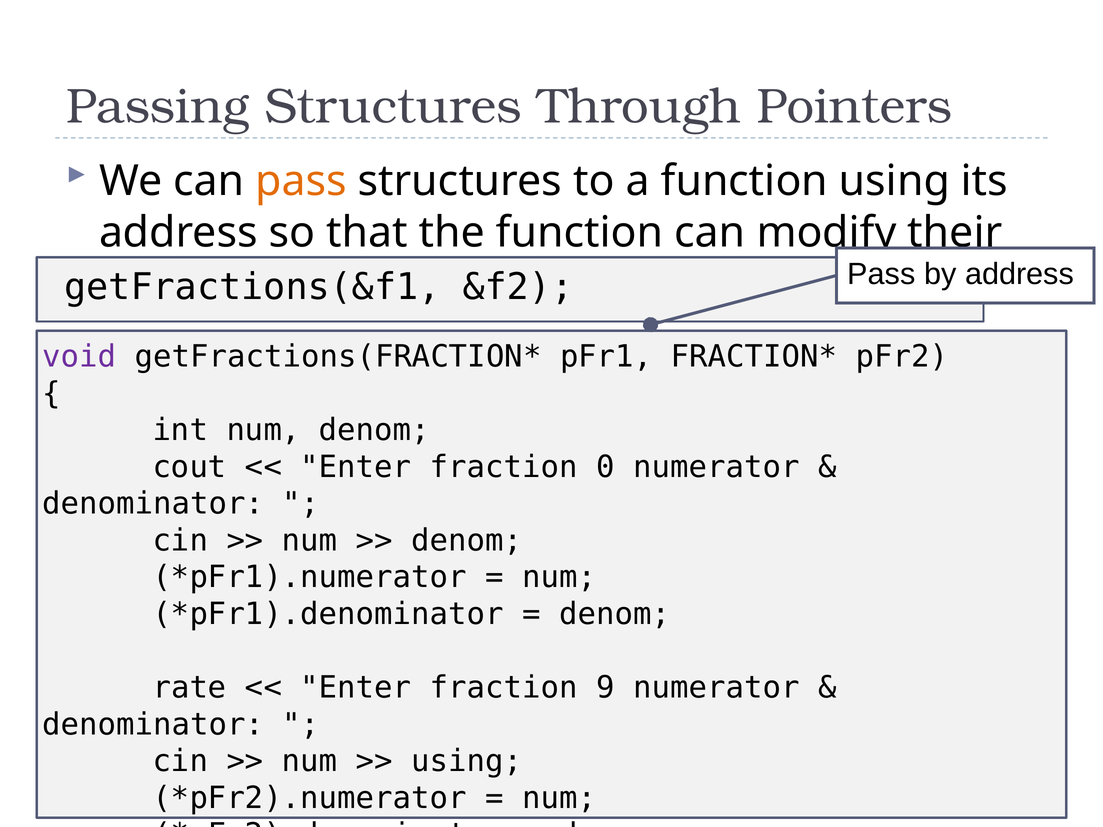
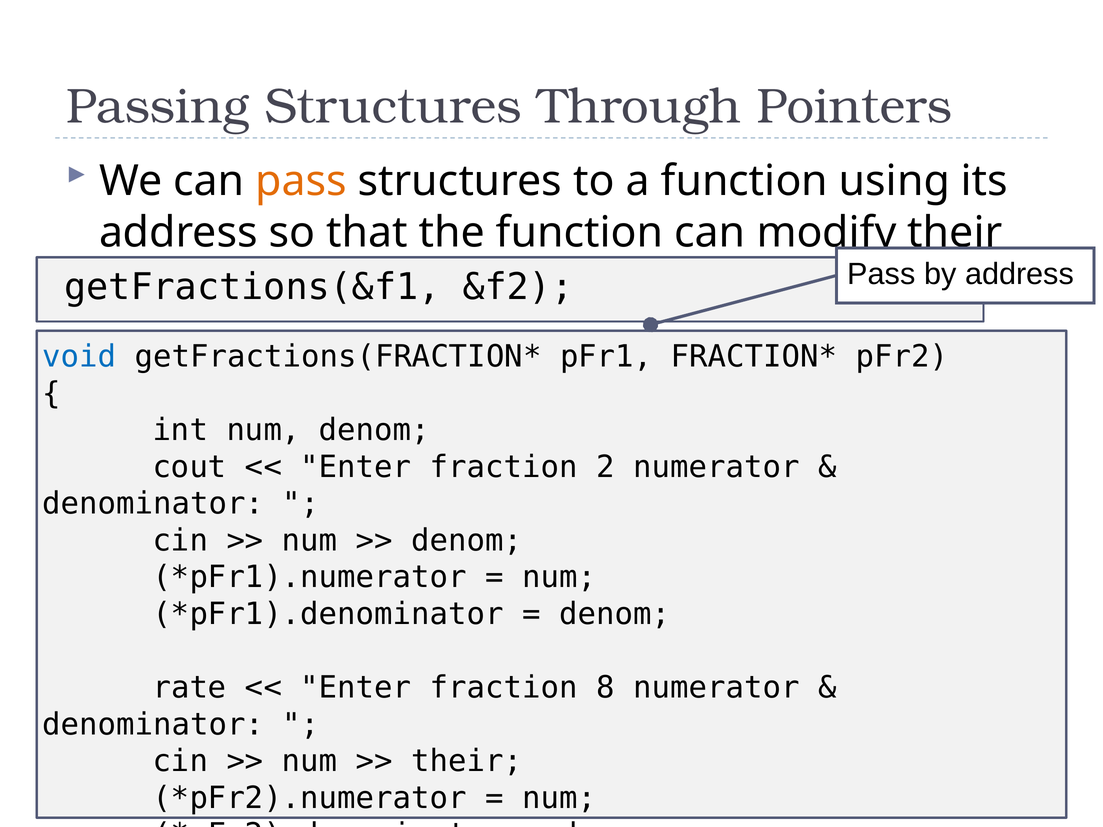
void colour: purple -> blue
0: 0 -> 2
9: 9 -> 8
using at (467, 761): using -> their
